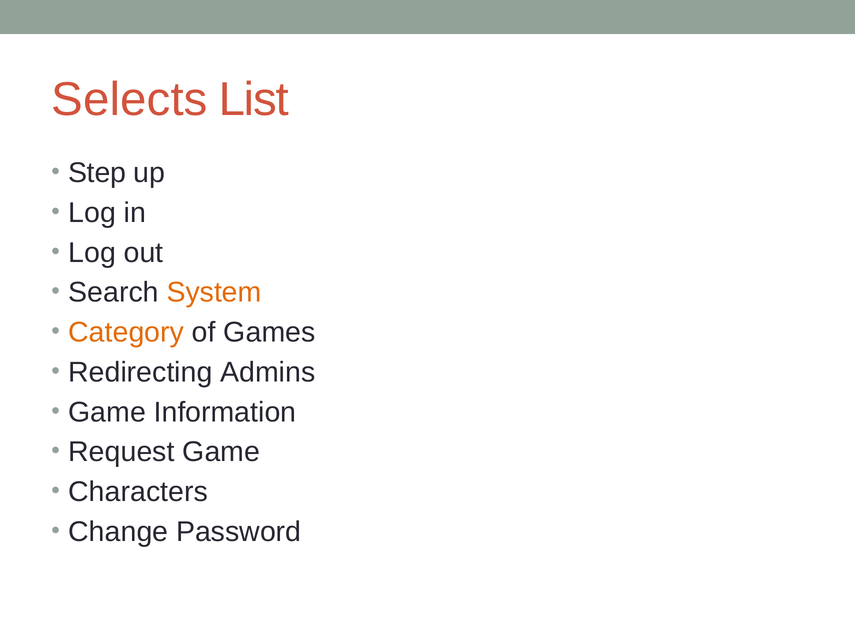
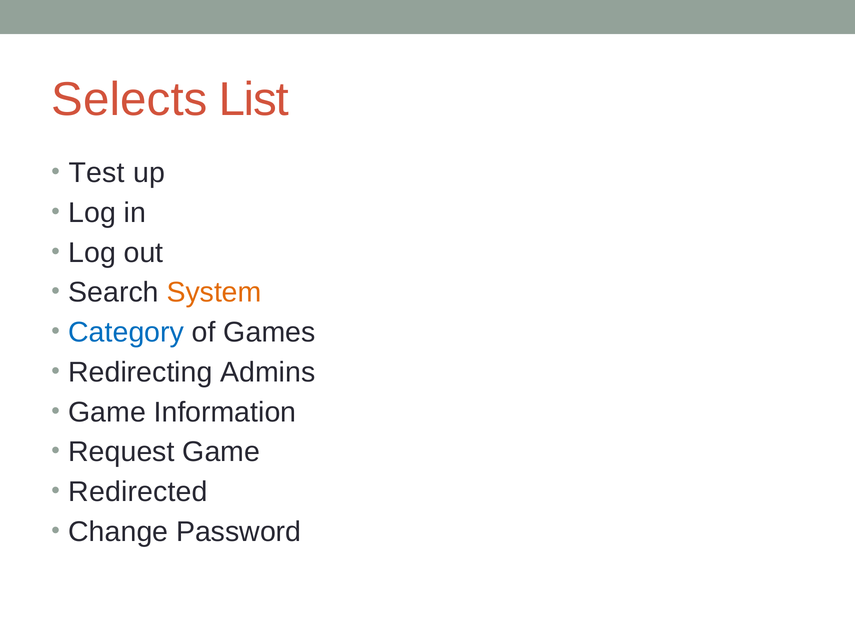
Step: Step -> Test
Category colour: orange -> blue
Characters: Characters -> Redirected
